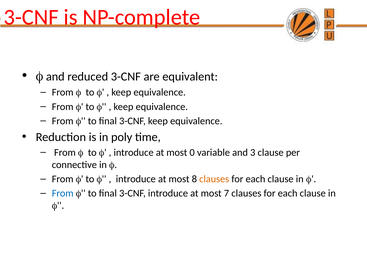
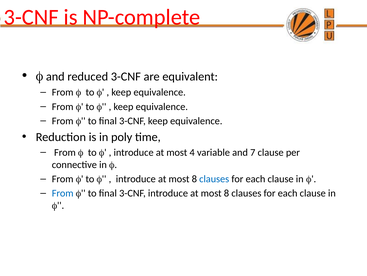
0: 0 -> 4
3: 3 -> 7
clauses at (214, 179) colour: orange -> blue
7 at (226, 193): 7 -> 8
